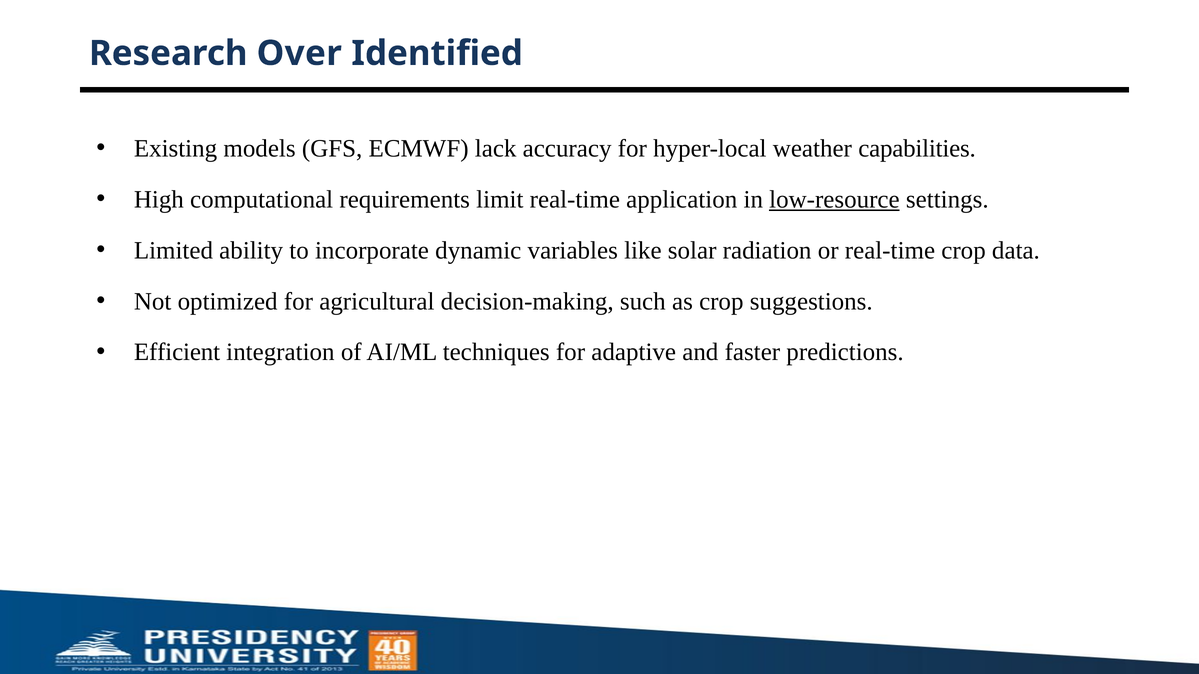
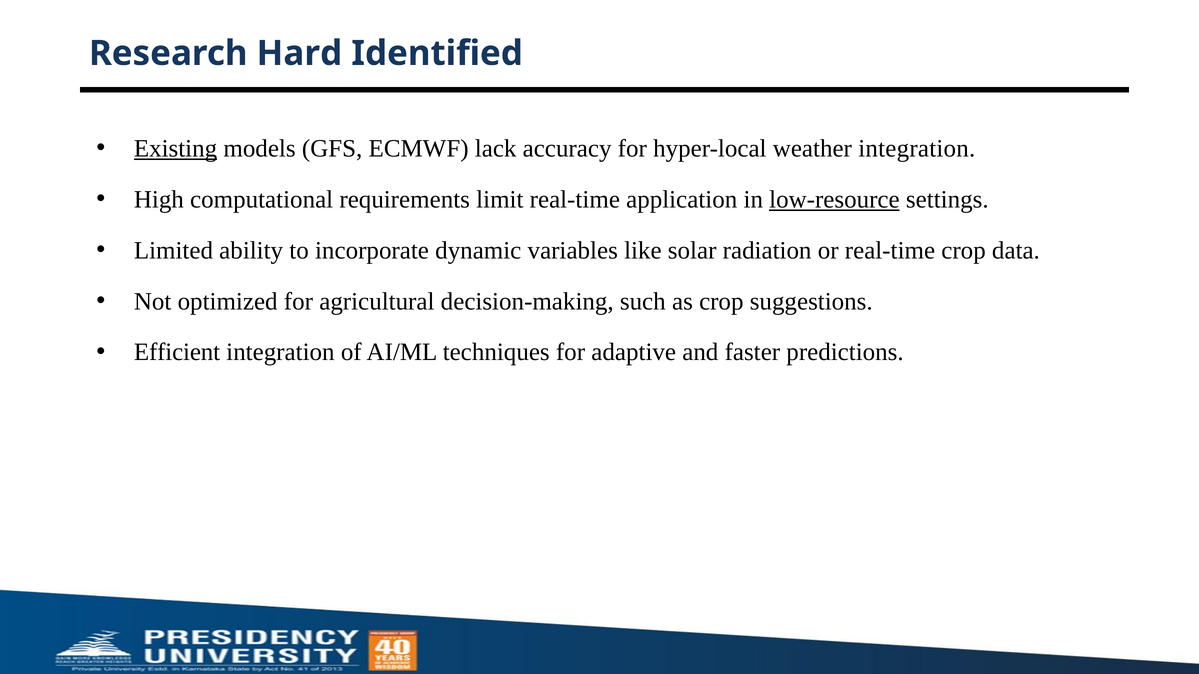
Over: Over -> Hard
Existing underline: none -> present
weather capabilities: capabilities -> integration
